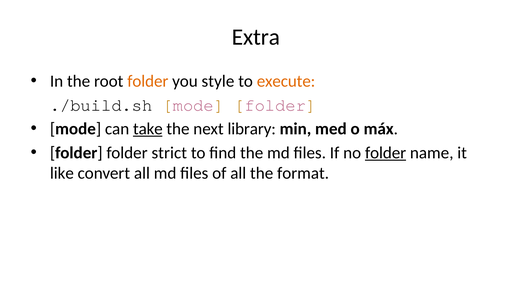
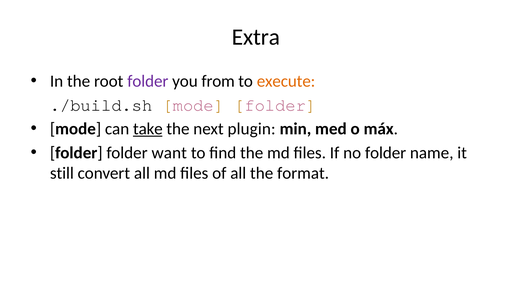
folder at (148, 81) colour: orange -> purple
style: style -> from
library: library -> plugin
strict: strict -> want
folder at (386, 153) underline: present -> none
like: like -> still
